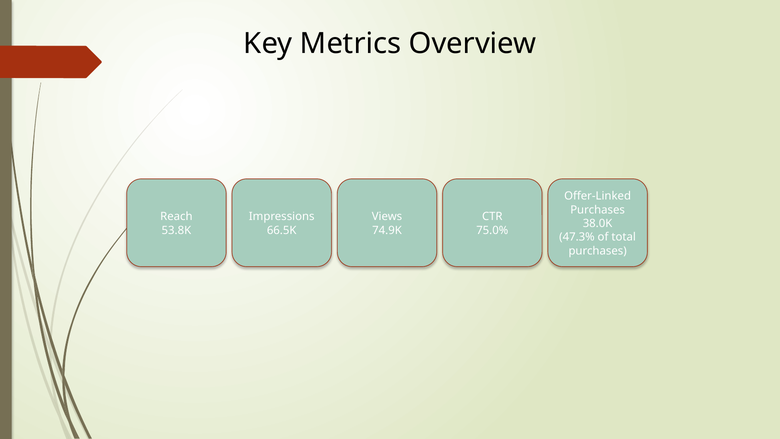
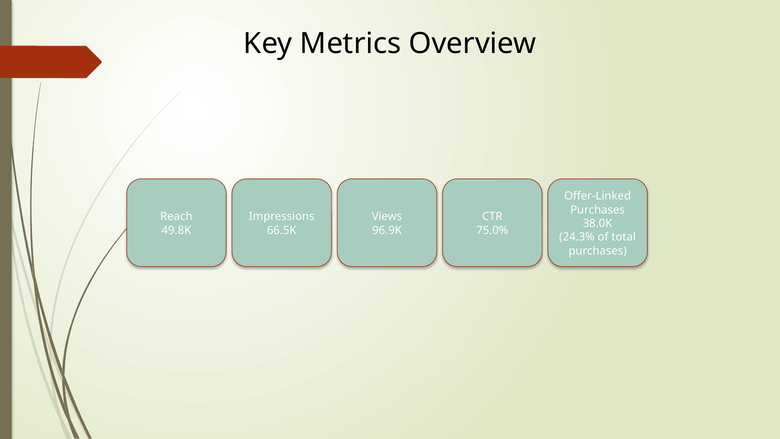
53.8K: 53.8K -> 49.8K
74.9K: 74.9K -> 96.9K
47.3%: 47.3% -> 24.3%
